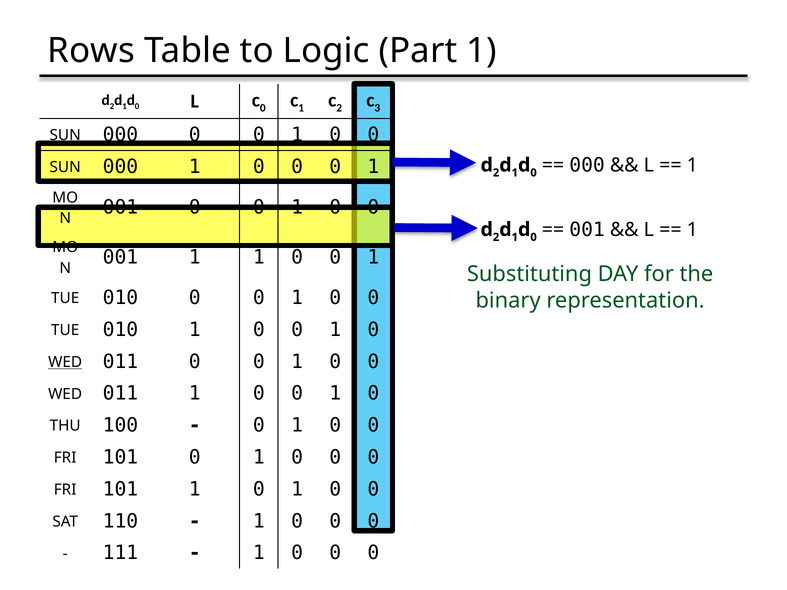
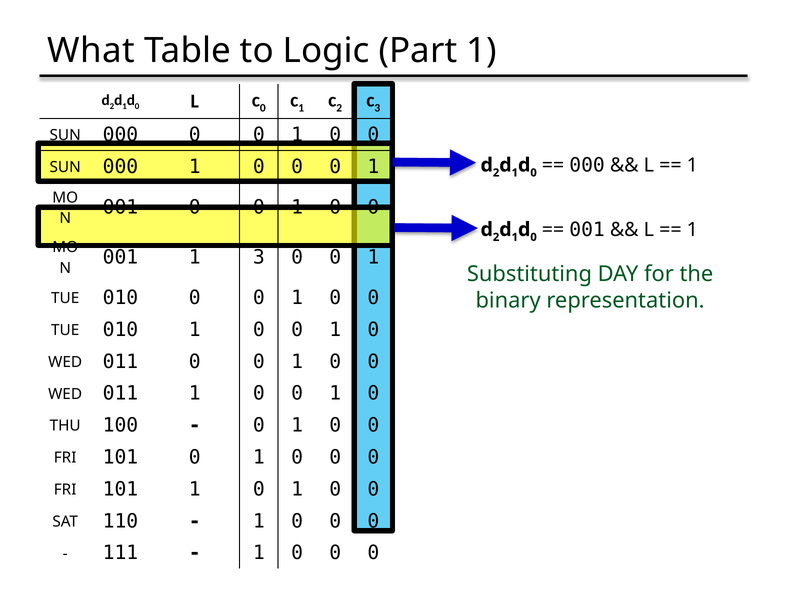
Rows: Rows -> What
1 1: 1 -> 3
WED at (65, 362) underline: present -> none
